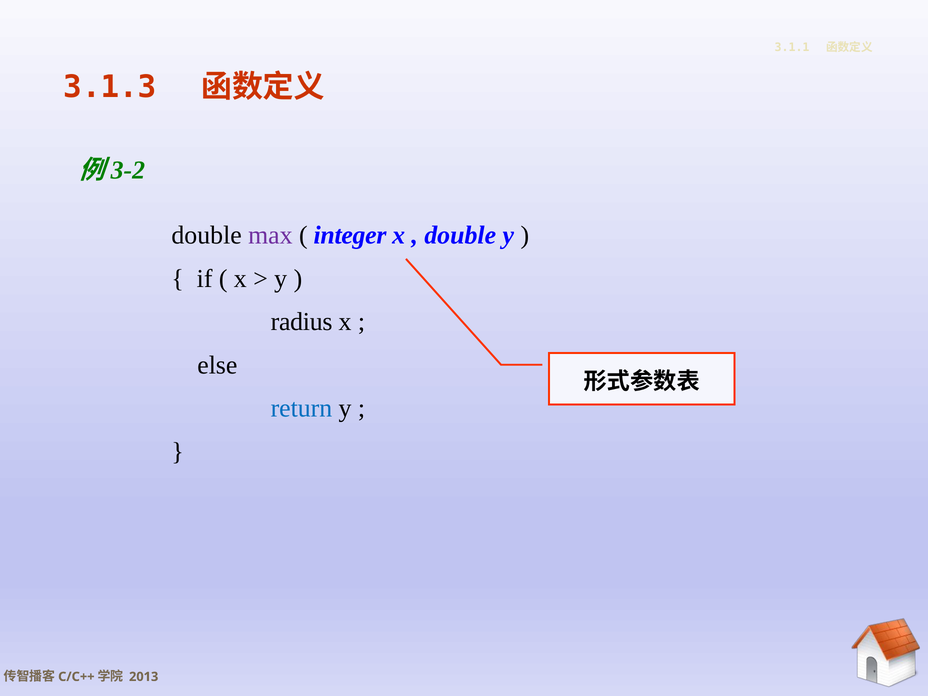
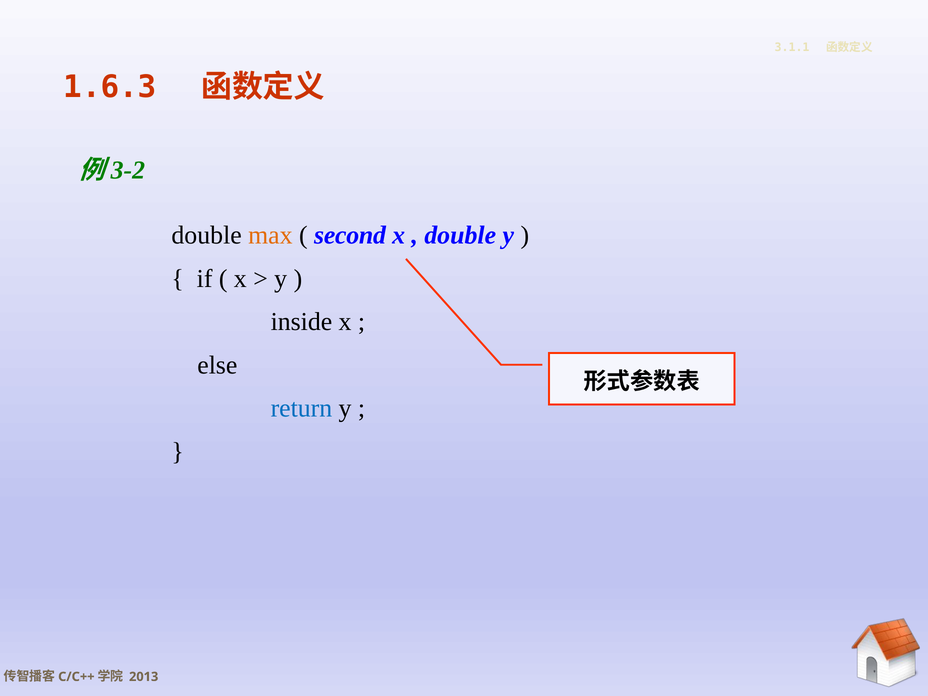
3.1.3: 3.1.3 -> 1.6.3
max colour: purple -> orange
integer: integer -> second
radius: radius -> inside
